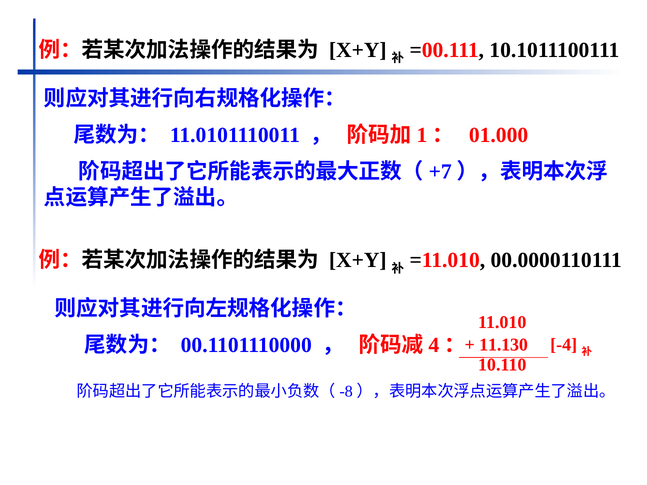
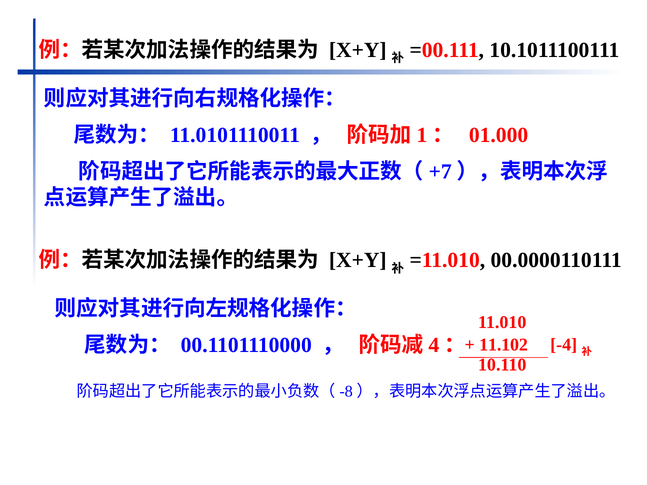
11.130: 11.130 -> 11.102
